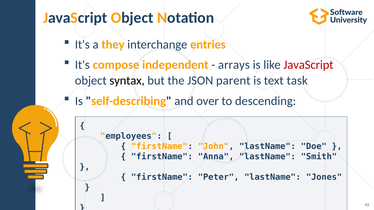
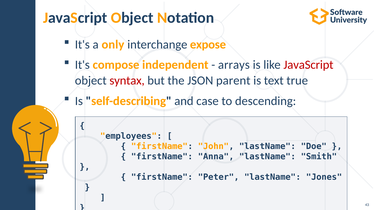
they: they -> only
entries: entries -> expose
syntax colour: black -> red
task: task -> true
over: over -> case
